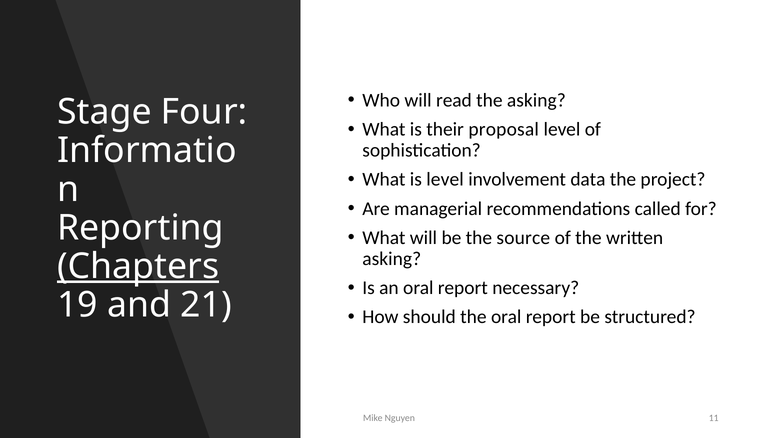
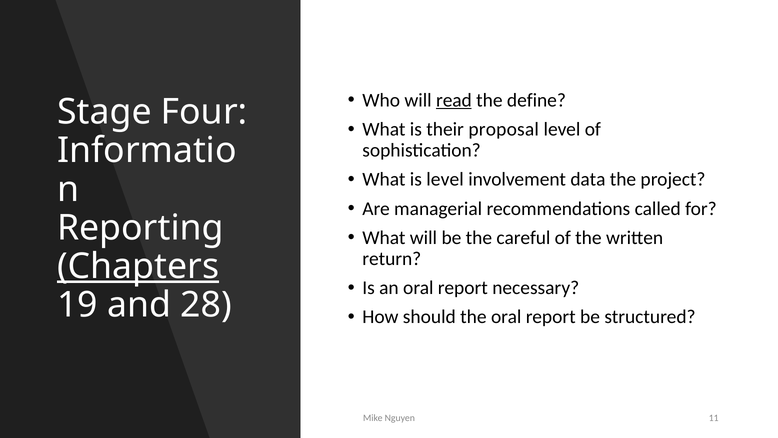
read underline: none -> present
the asking: asking -> define
source: source -> careful
asking at (392, 259): asking -> return
21: 21 -> 28
